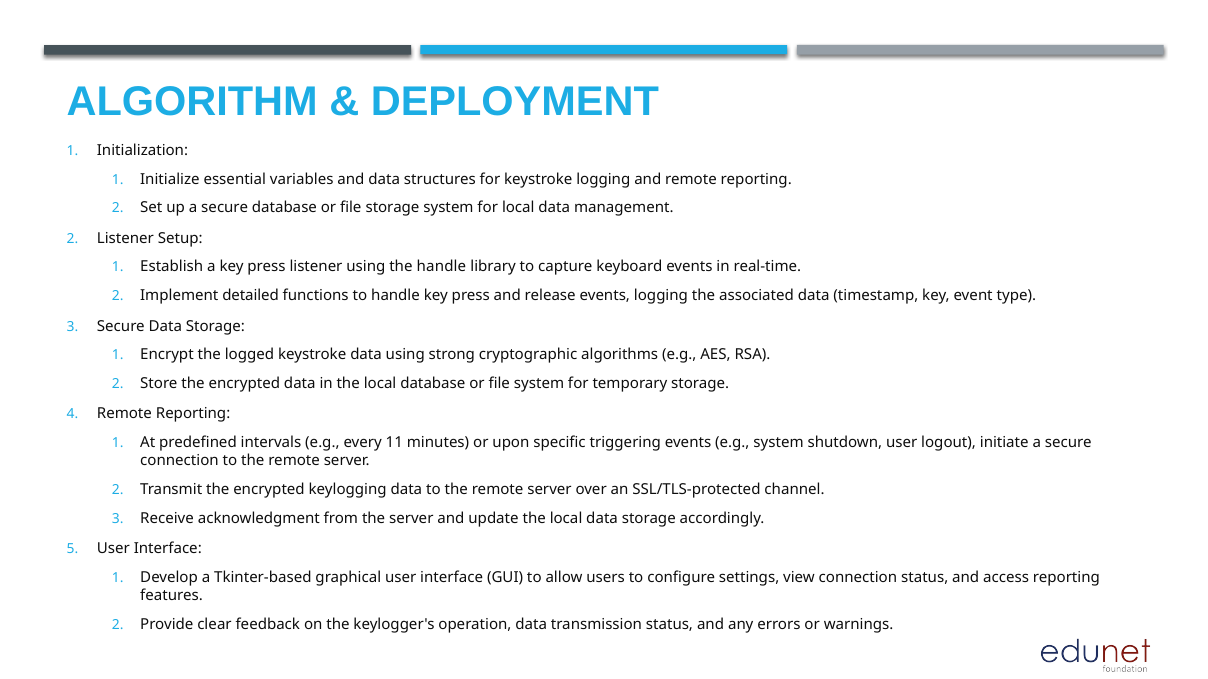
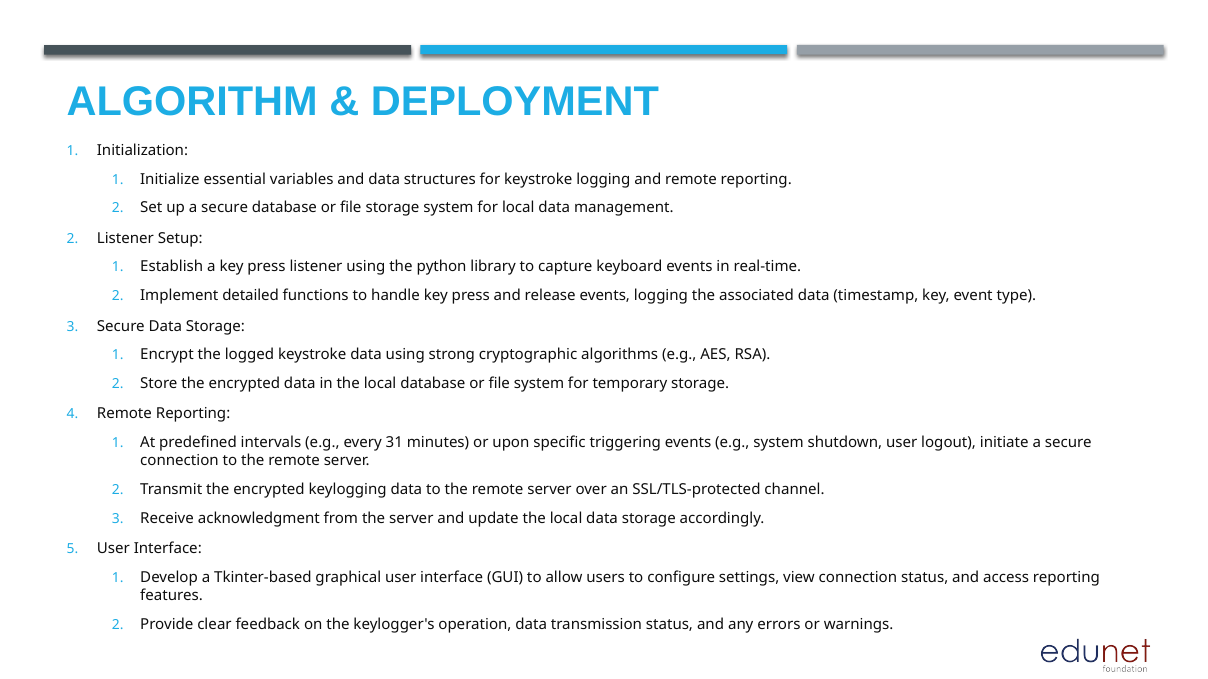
the handle: handle -> python
11: 11 -> 31
